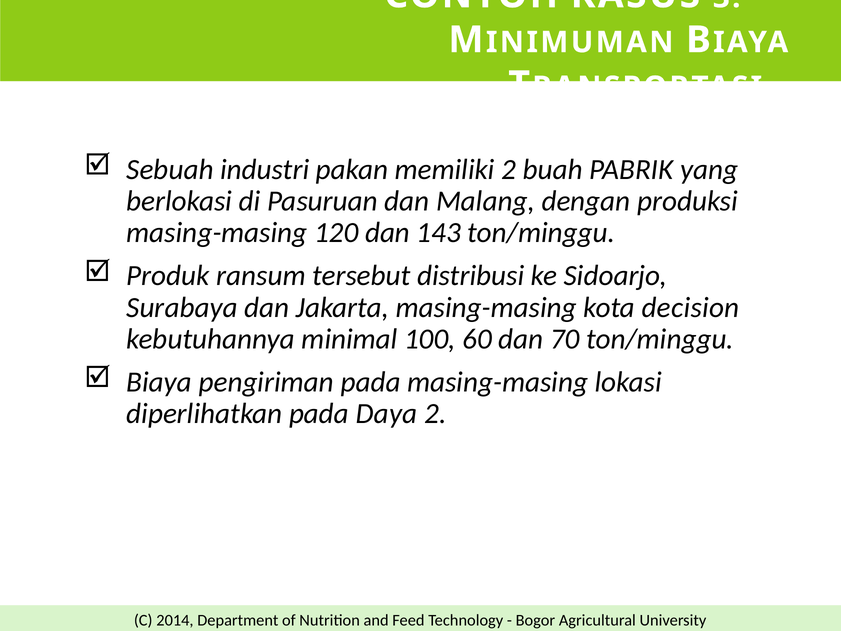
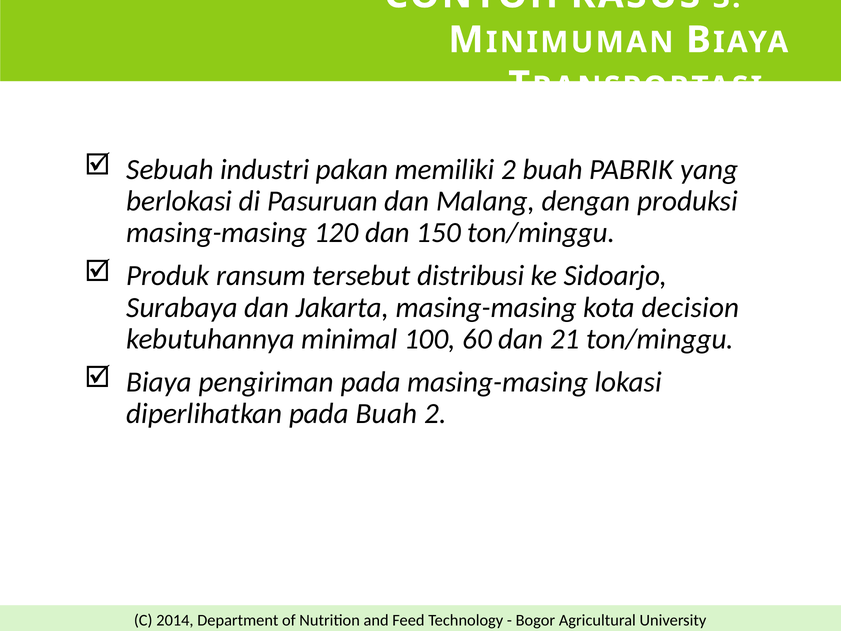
143: 143 -> 150
70: 70 -> 21
pada Daya: Daya -> Buah
